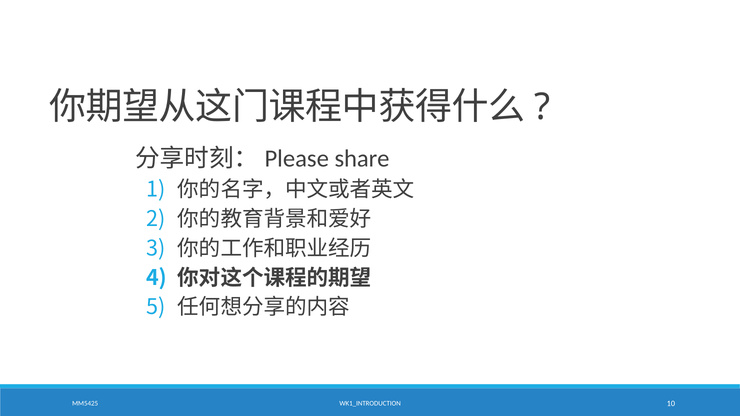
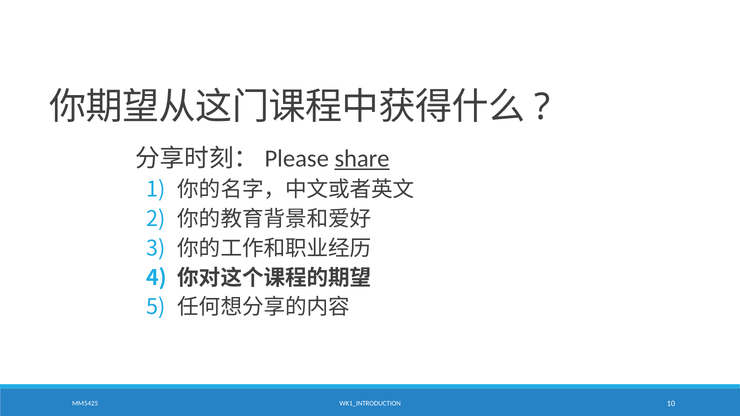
share underline: none -> present
